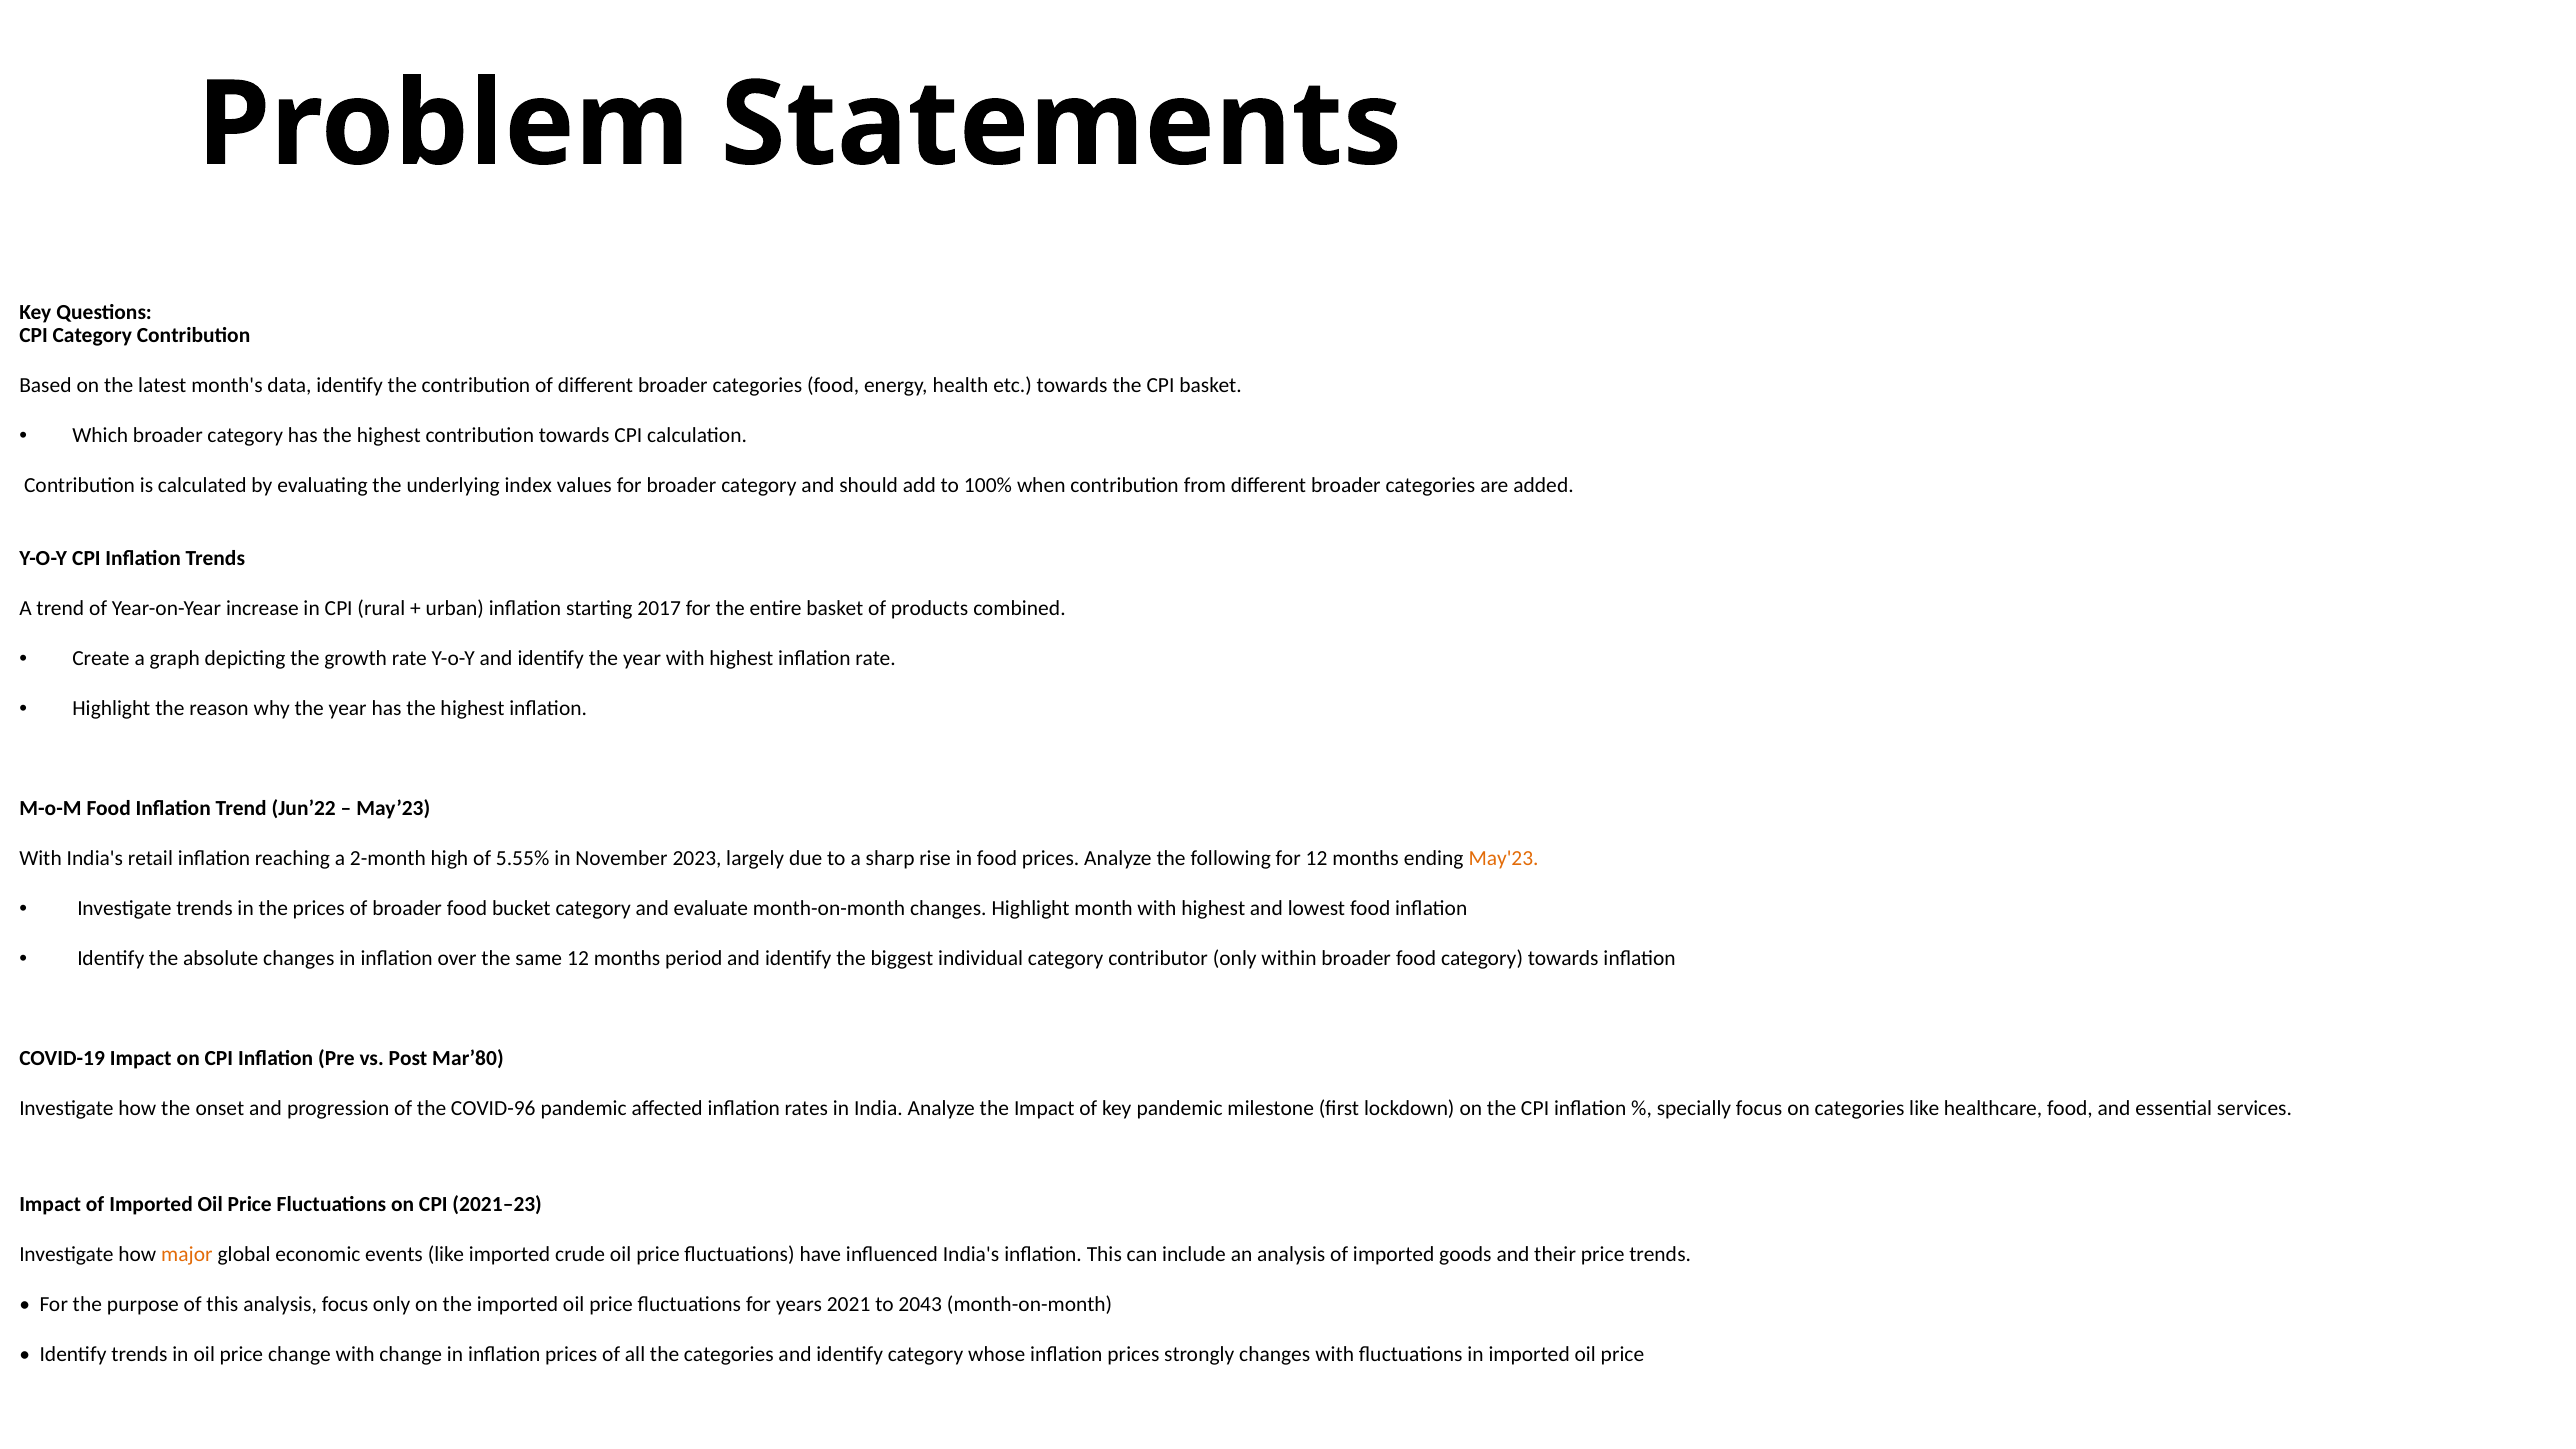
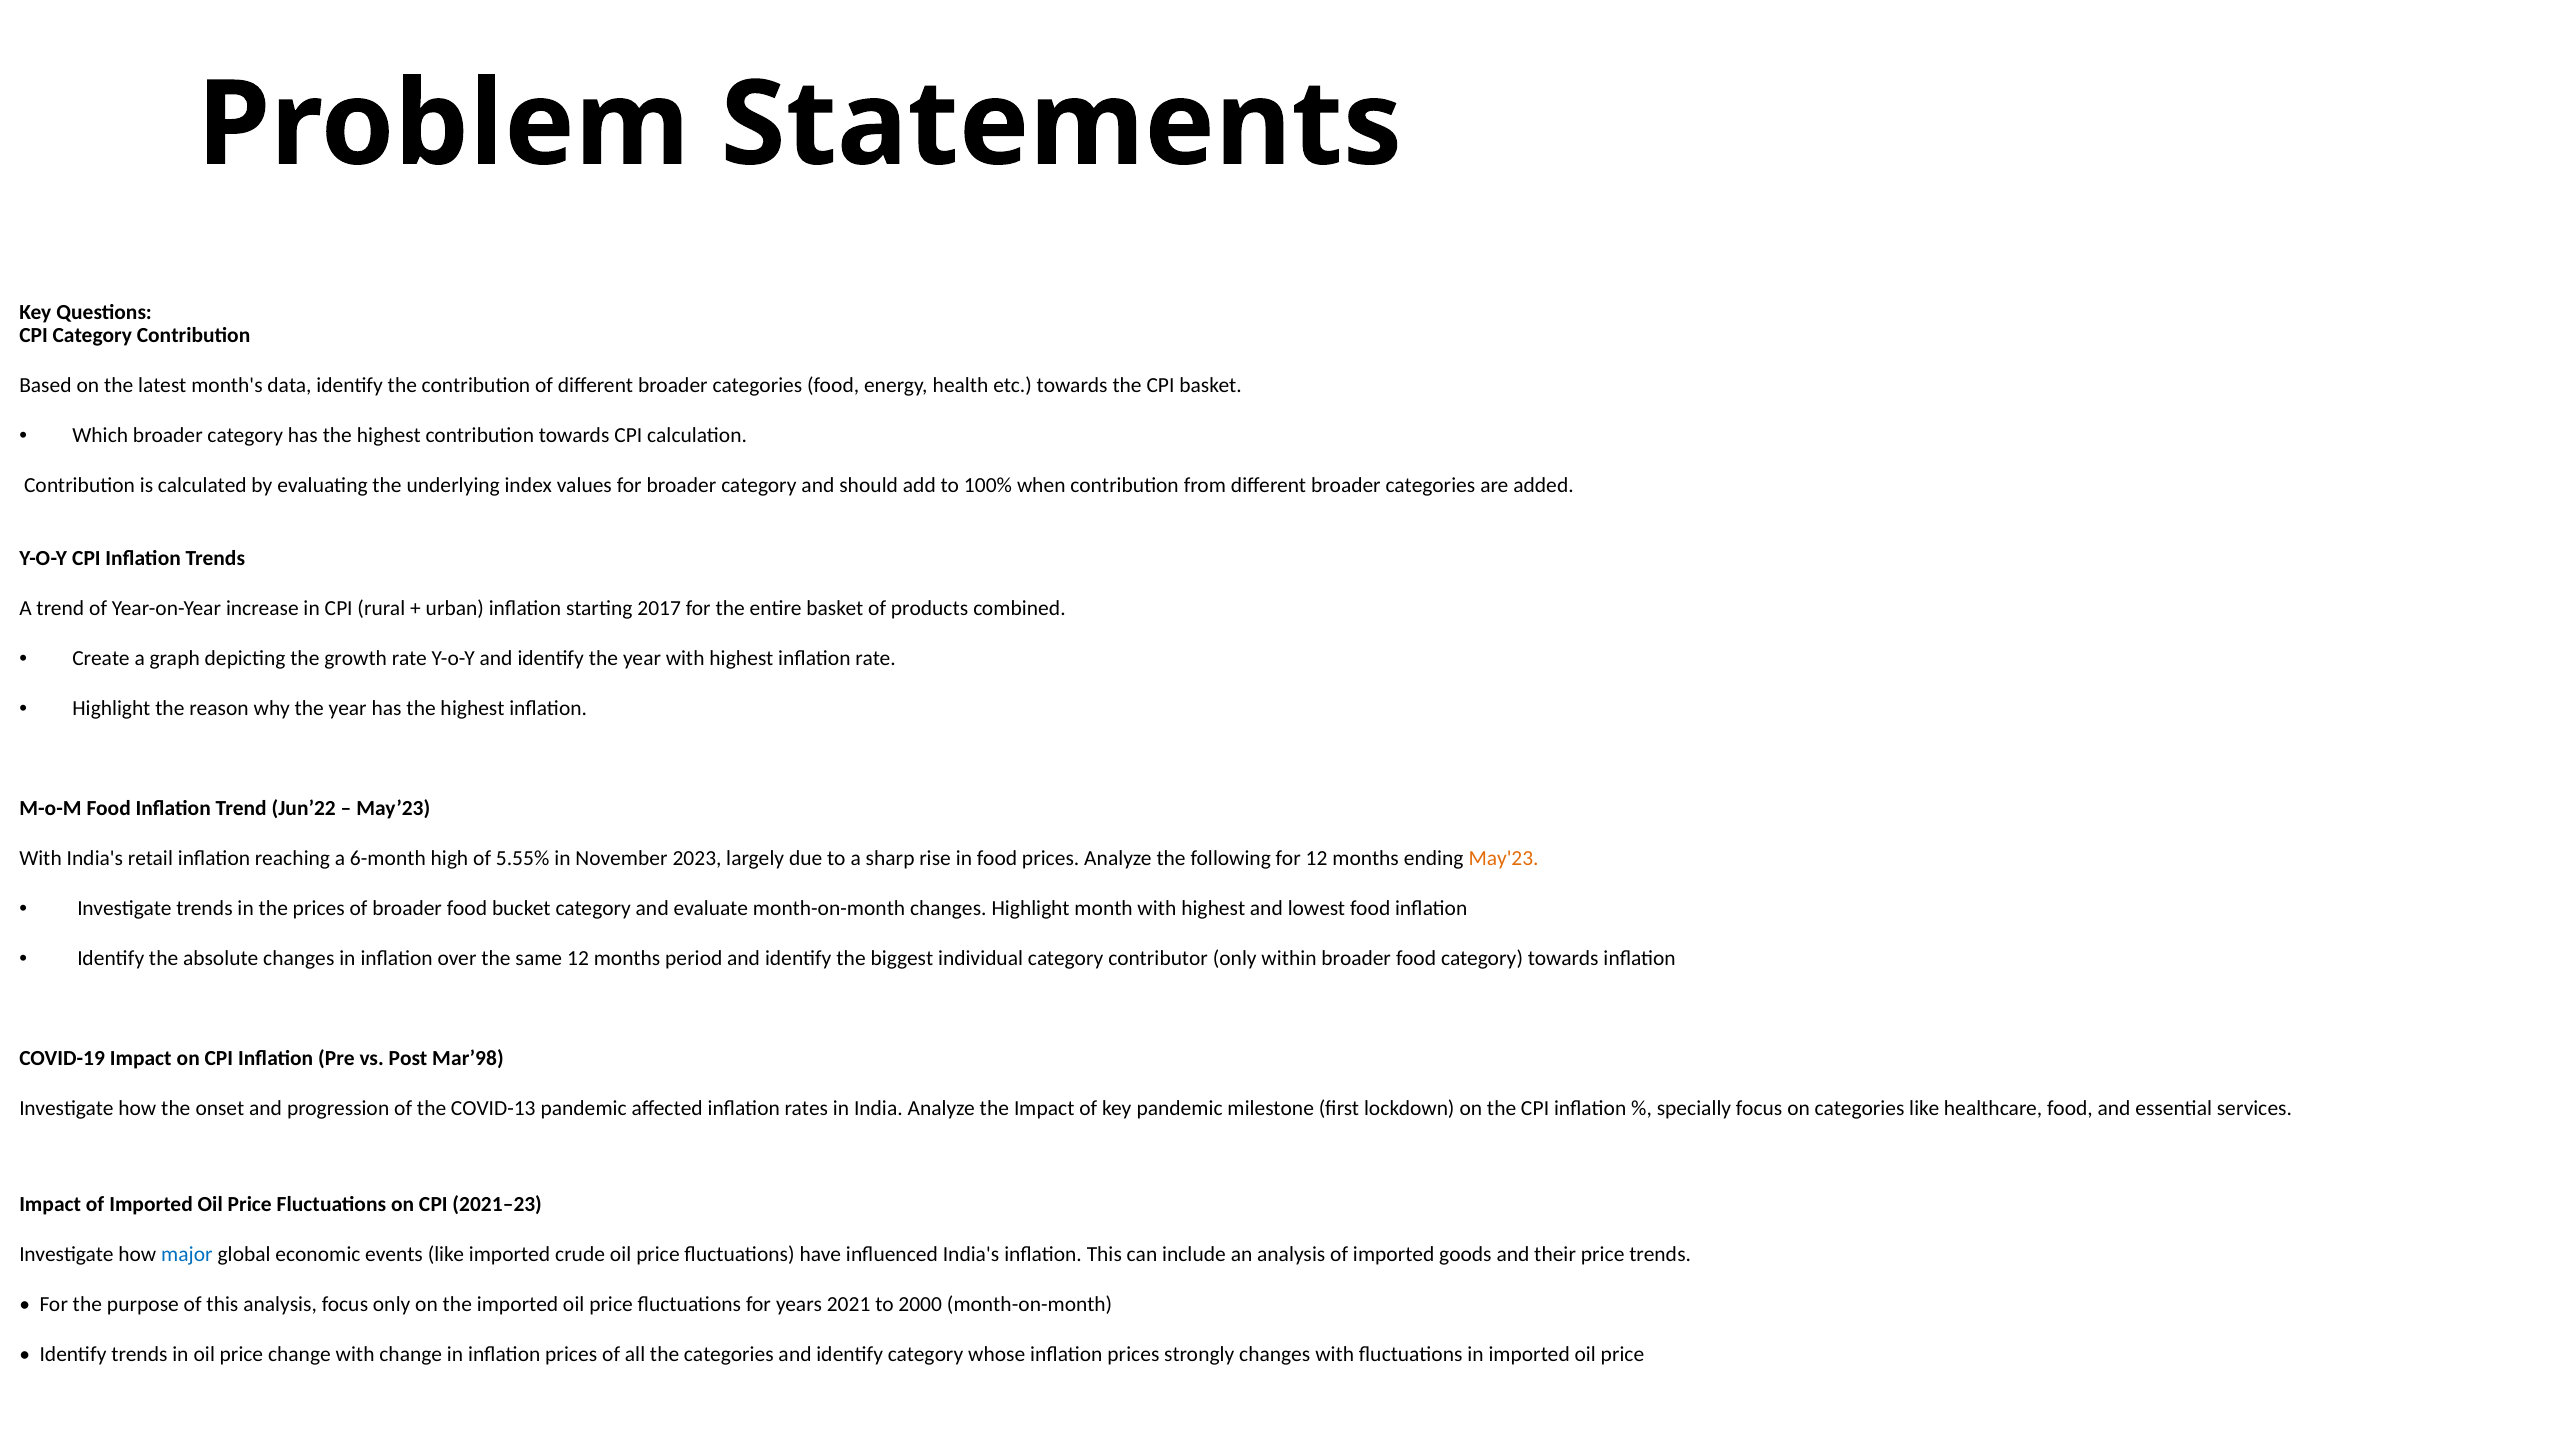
2-month: 2-month -> 6-month
Mar’80: Mar’80 -> Mar’98
COVID-96: COVID-96 -> COVID-13
major colour: orange -> blue
2043: 2043 -> 2000
